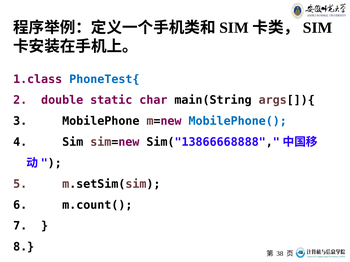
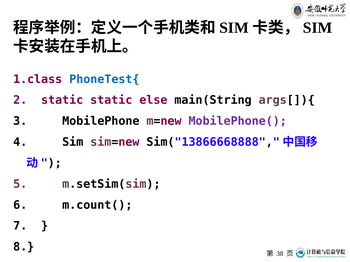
double at (62, 100): double -> static
char: char -> else
MobilePhone( colour: blue -> purple
